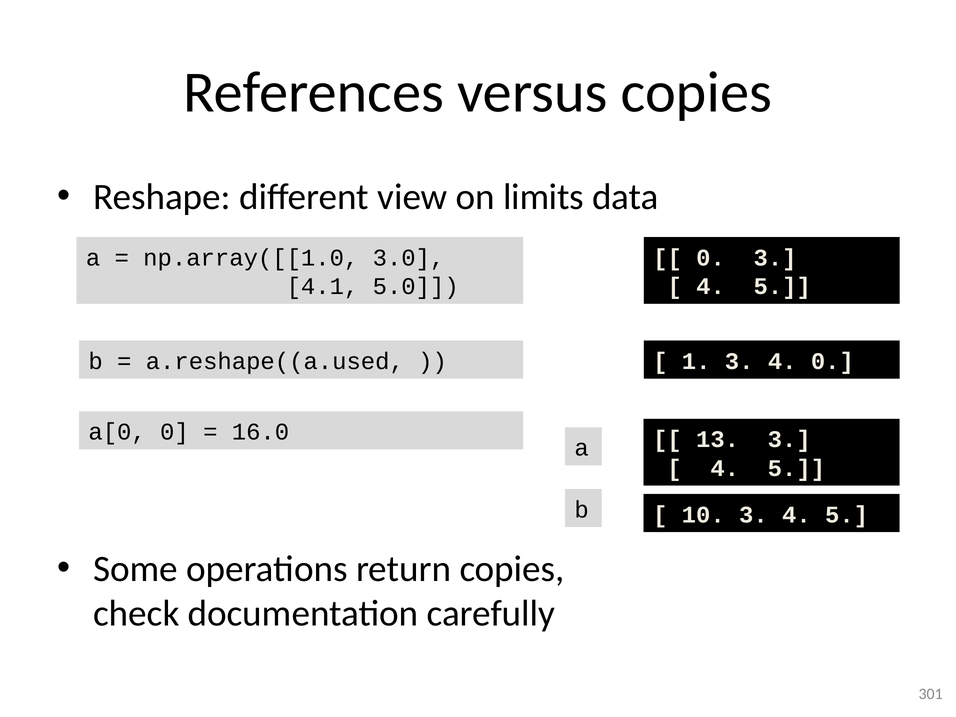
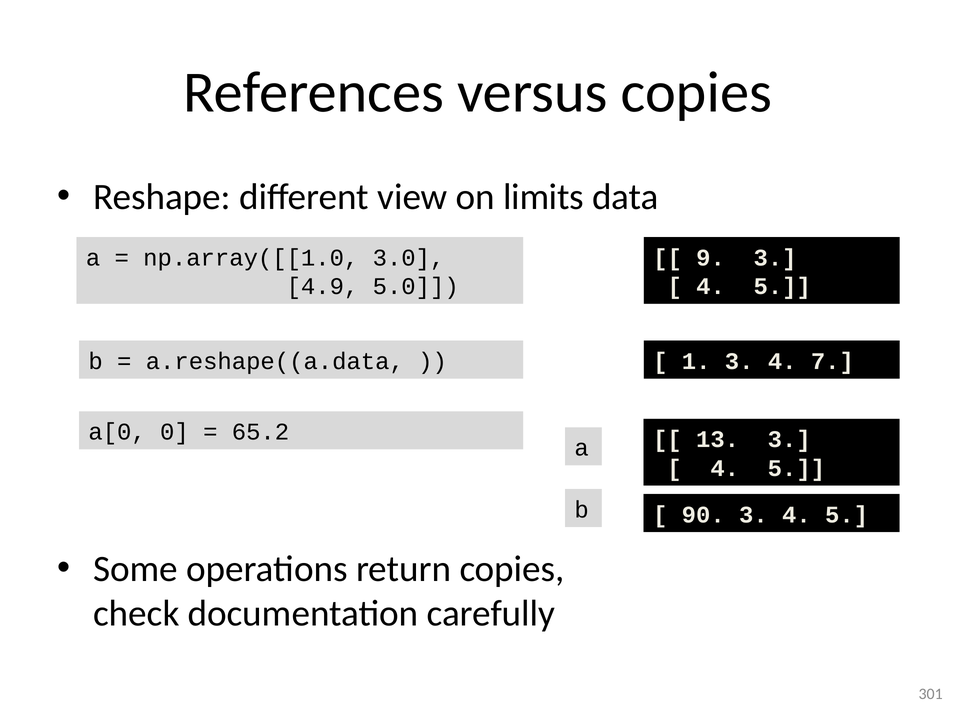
0 at (711, 258): 0 -> 9
4.1: 4.1 -> 4.9
a.reshape((a.used: a.reshape((a.used -> a.reshape((a.data
4 0: 0 -> 7
16.0: 16.0 -> 65.2
10: 10 -> 90
